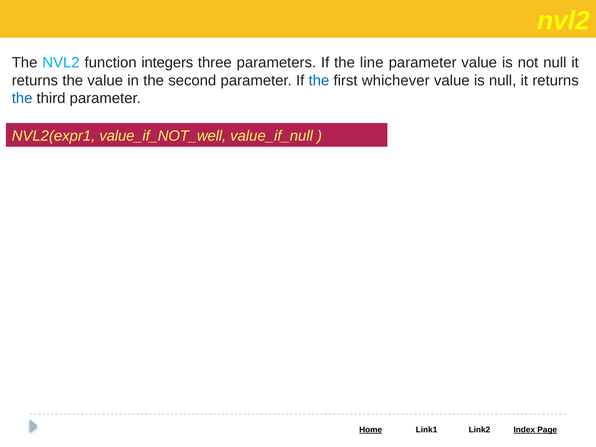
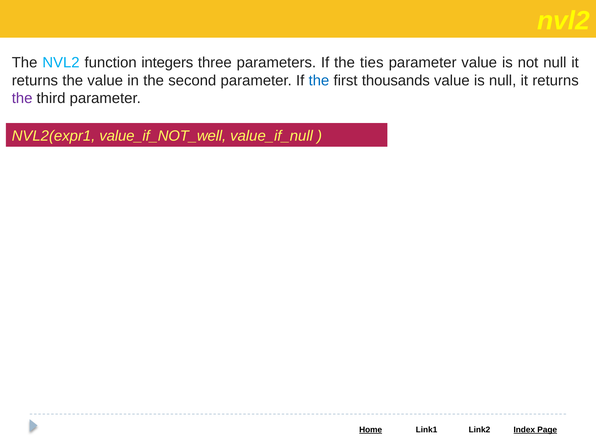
line: line -> ties
whichever: whichever -> thousands
the at (22, 98) colour: blue -> purple
